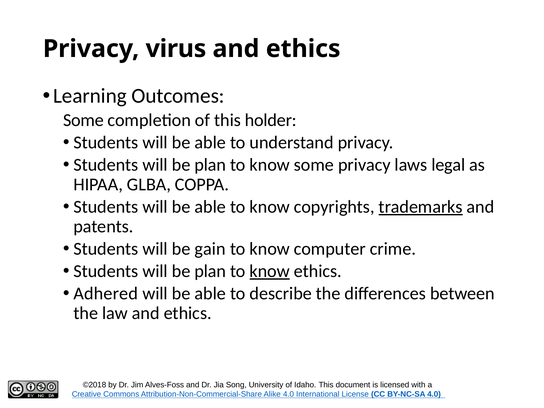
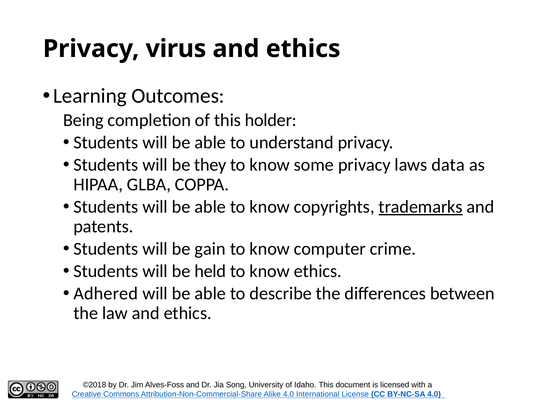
Some at (83, 120): Some -> Being
plan at (210, 165): plan -> they
legal: legal -> data
plan at (210, 271): plan -> held
know at (270, 271) underline: present -> none
